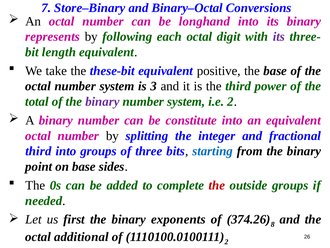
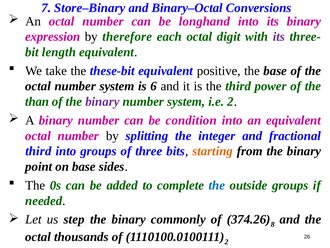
represents: represents -> expression
following: following -> therefore
3: 3 -> 6
total: total -> than
constitute: constitute -> condition
starting colour: blue -> orange
the at (217, 185) colour: red -> blue
first: first -> step
exponents: exponents -> commonly
additional: additional -> thousands
